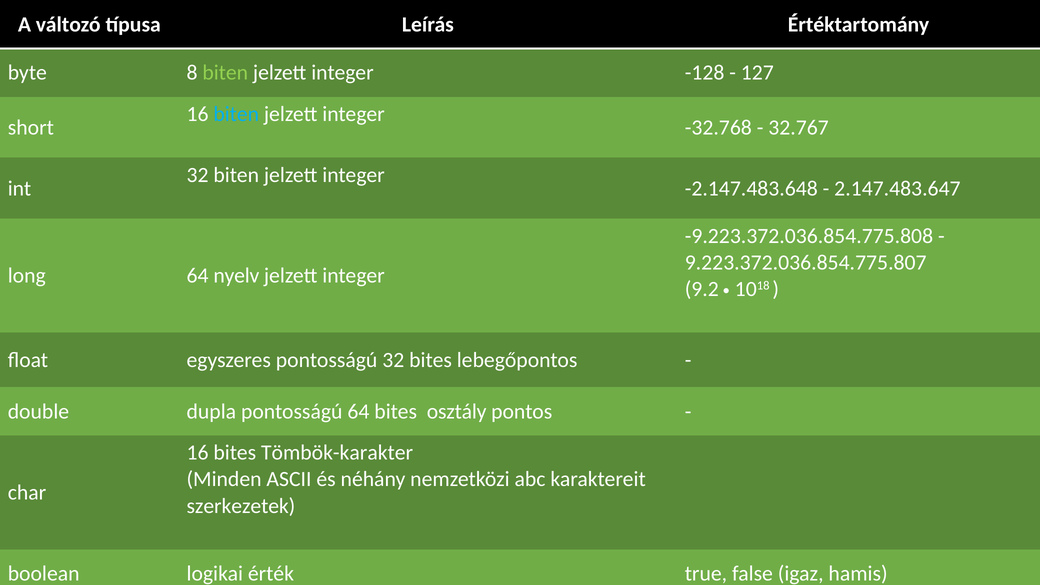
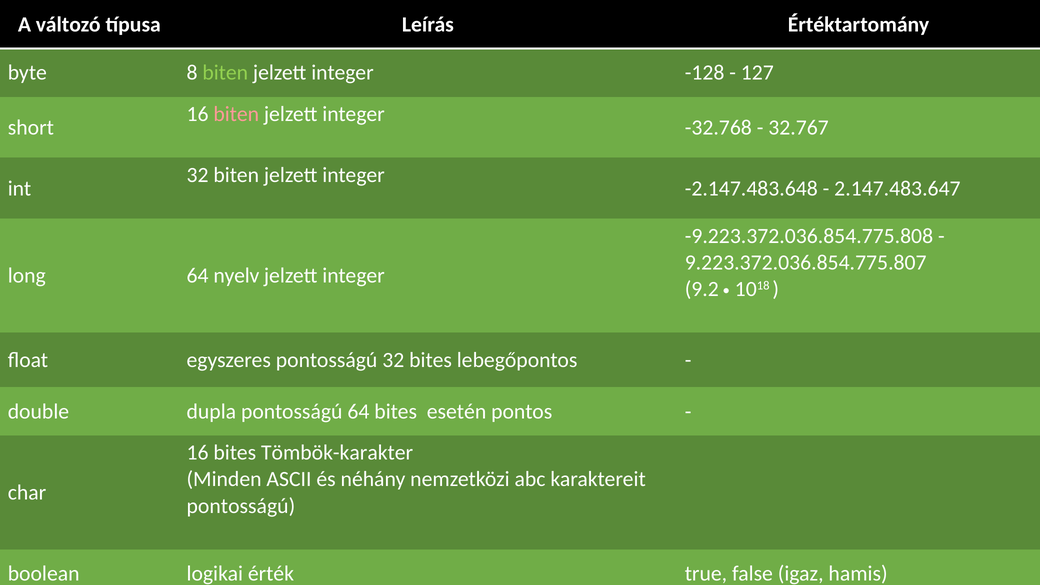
biten at (236, 114) colour: light blue -> pink
osztály: osztály -> esetén
szerkezetek at (241, 506): szerkezetek -> pontosságú
